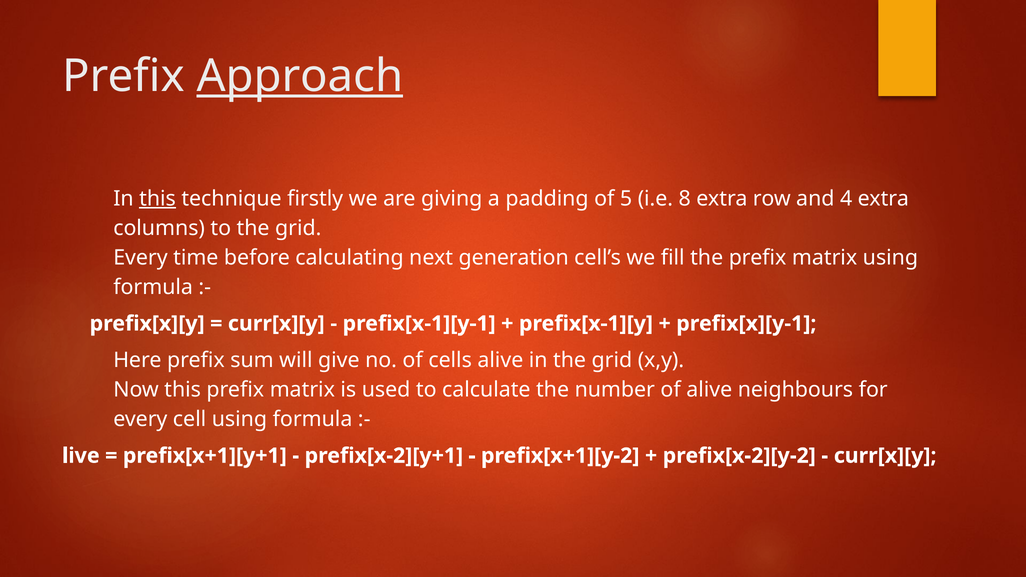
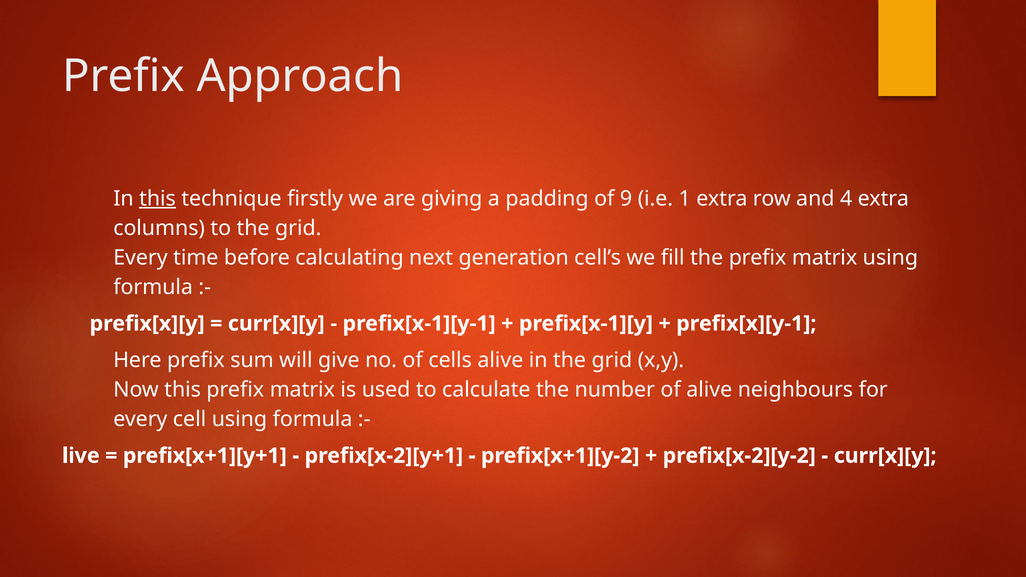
Approach underline: present -> none
5: 5 -> 9
8: 8 -> 1
